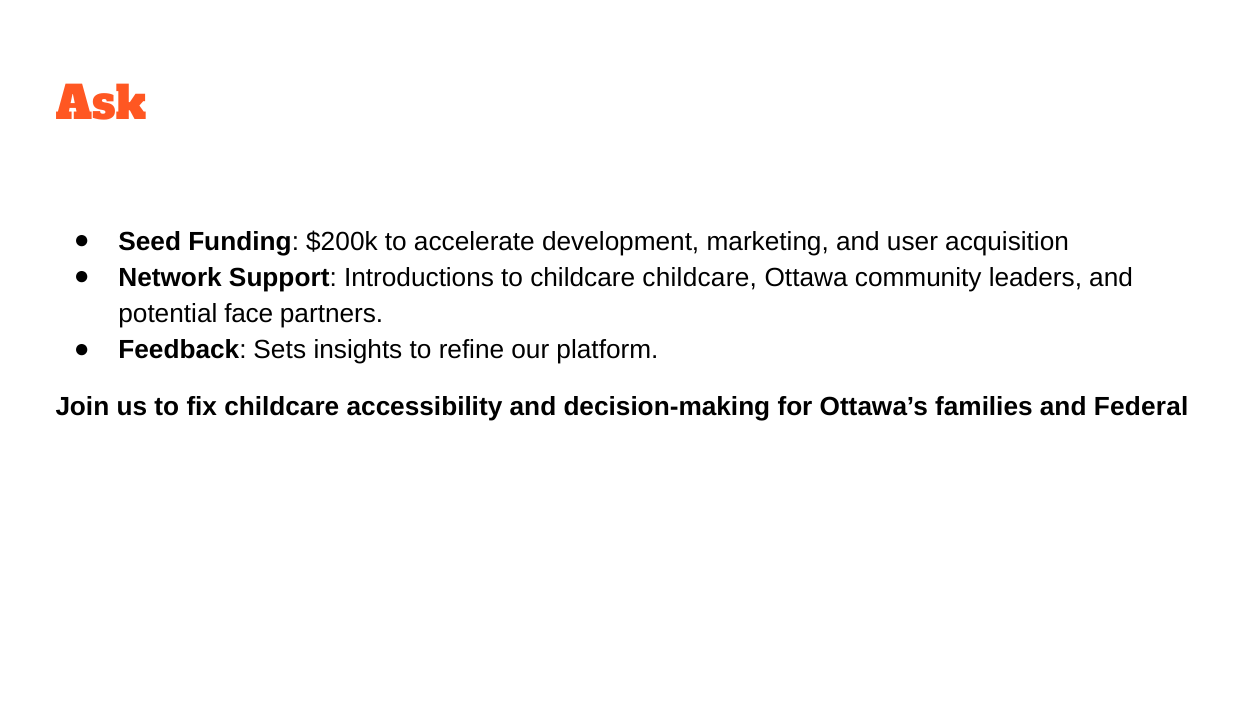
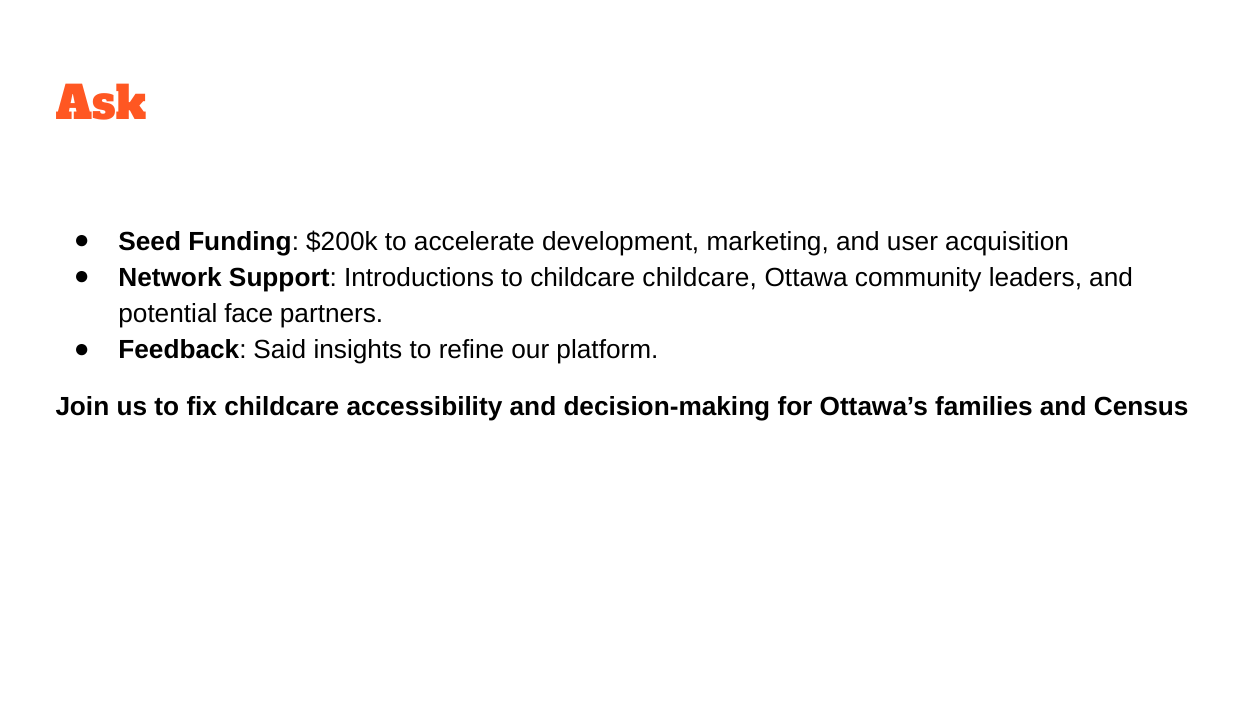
Sets: Sets -> Said
Federal: Federal -> Census
